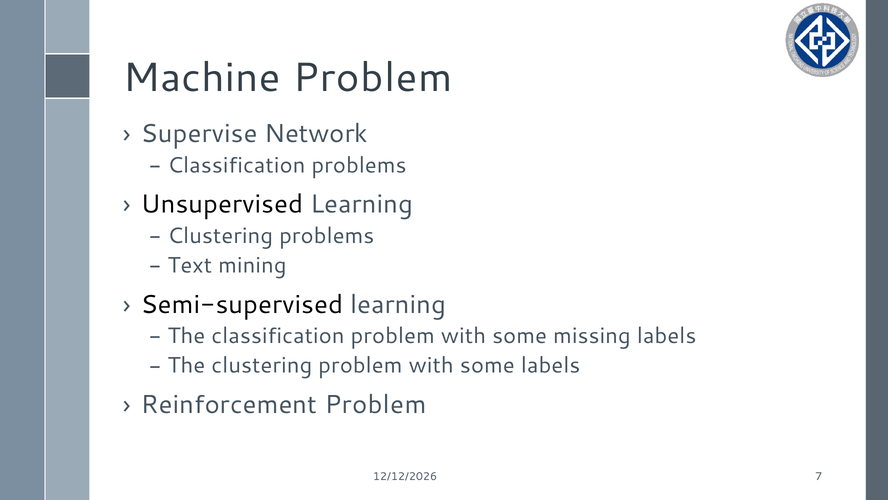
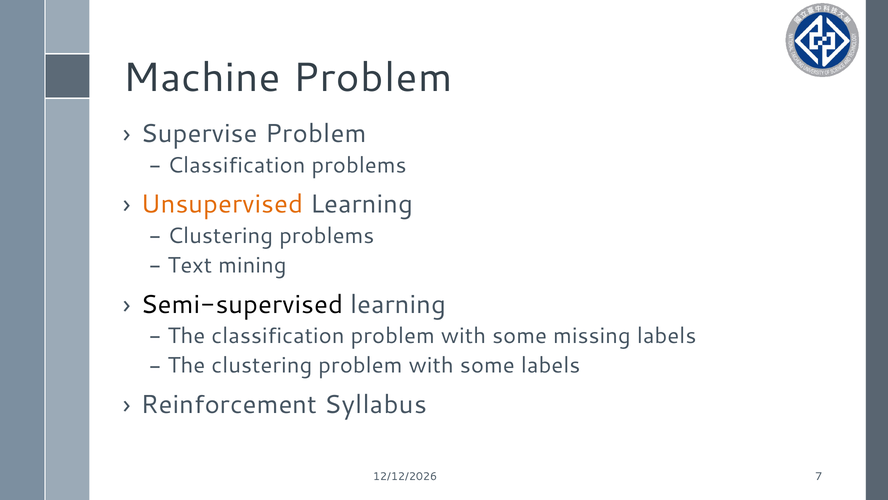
Supervise Network: Network -> Problem
Unsupervised colour: black -> orange
Reinforcement Problem: Problem -> Syllabus
